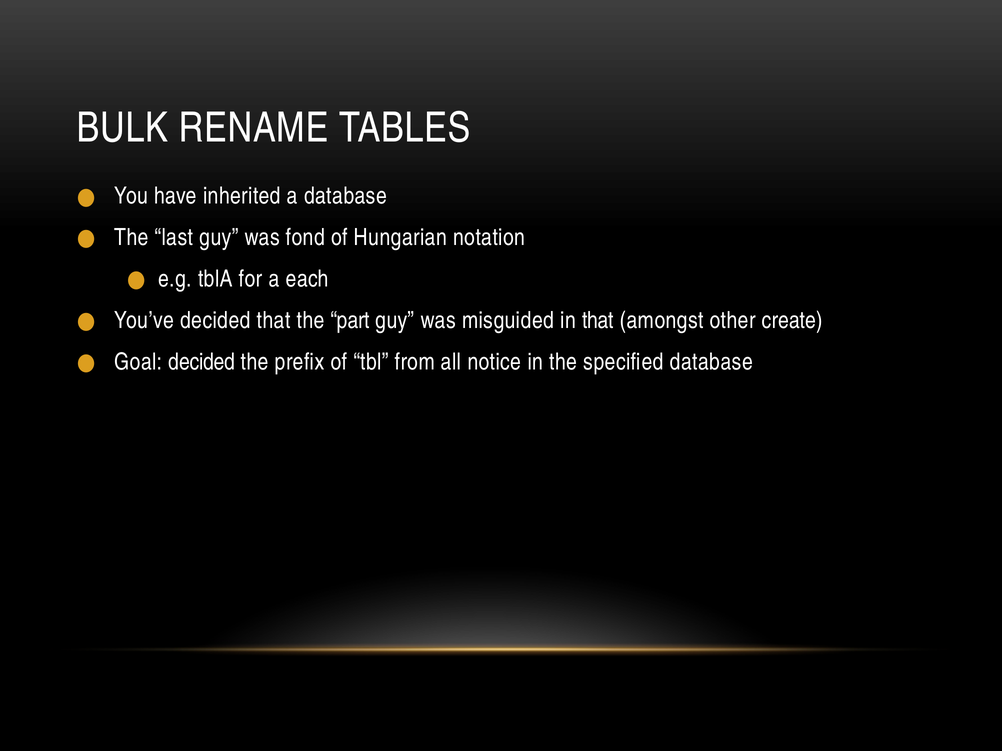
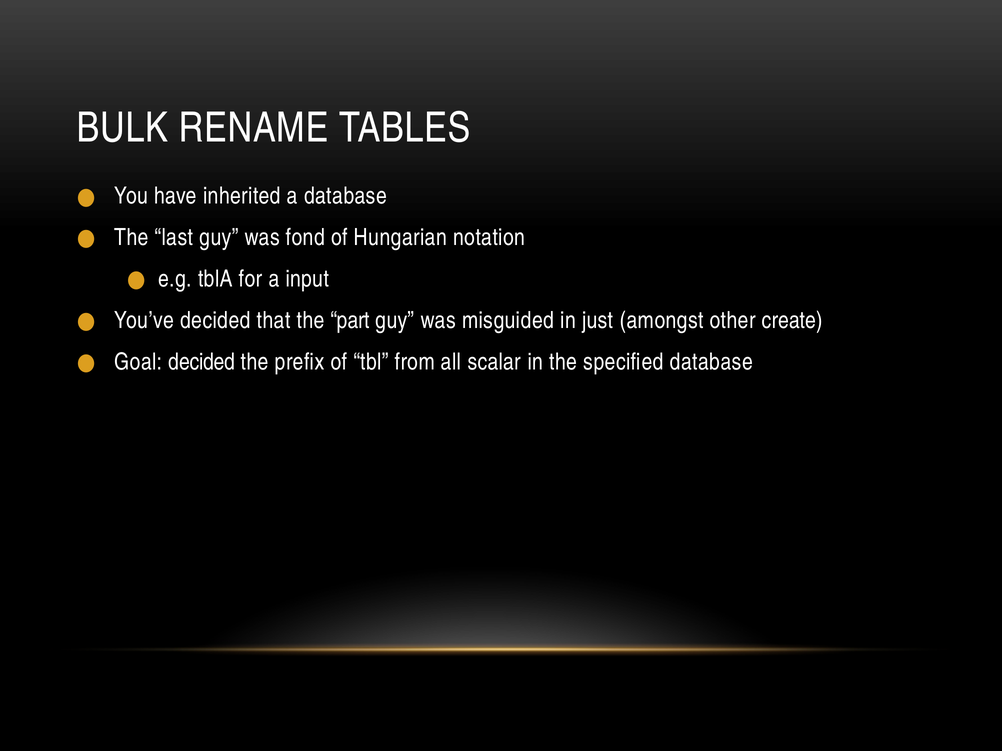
each: each -> input
in that: that -> just
notice: notice -> scalar
